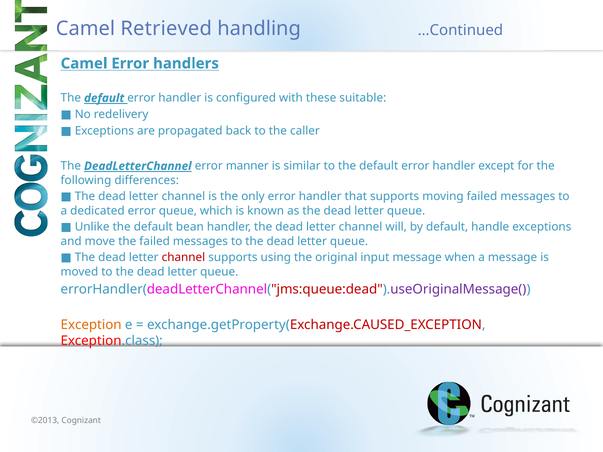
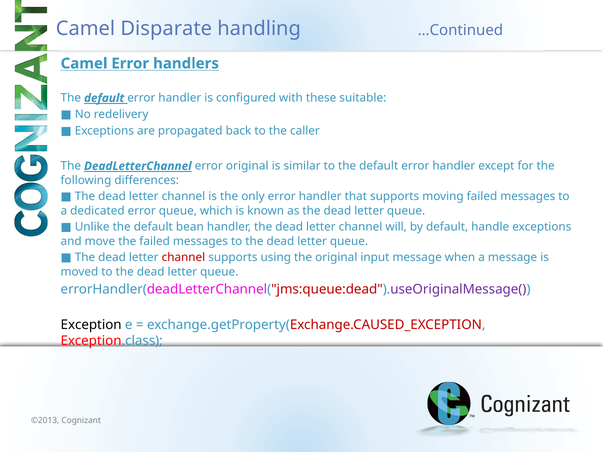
Retrieved: Retrieved -> Disparate
error manner: manner -> original
Exception colour: orange -> black
